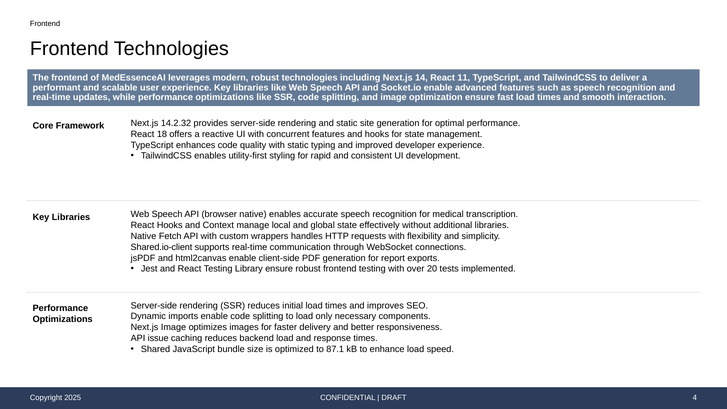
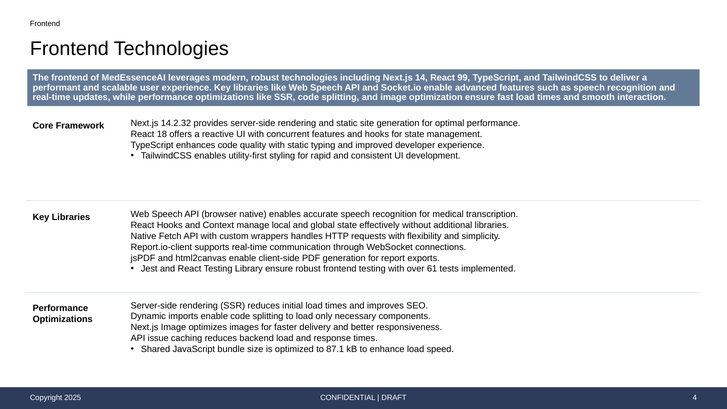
11: 11 -> 99
Shared.io-client: Shared.io-client -> Report.io-client
20: 20 -> 61
